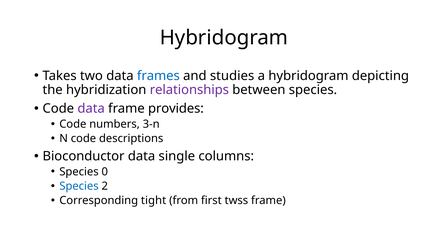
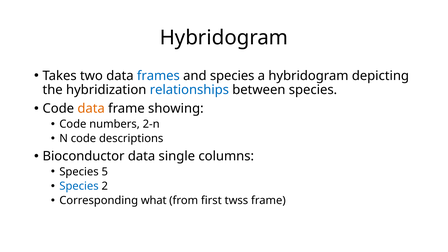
and studies: studies -> species
relationships colour: purple -> blue
data at (91, 109) colour: purple -> orange
provides: provides -> showing
3-n: 3-n -> 2-n
0: 0 -> 5
tight: tight -> what
